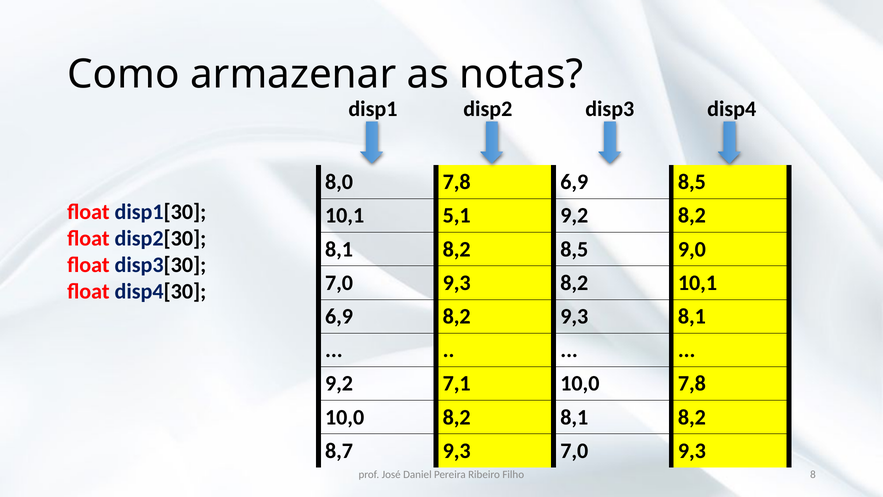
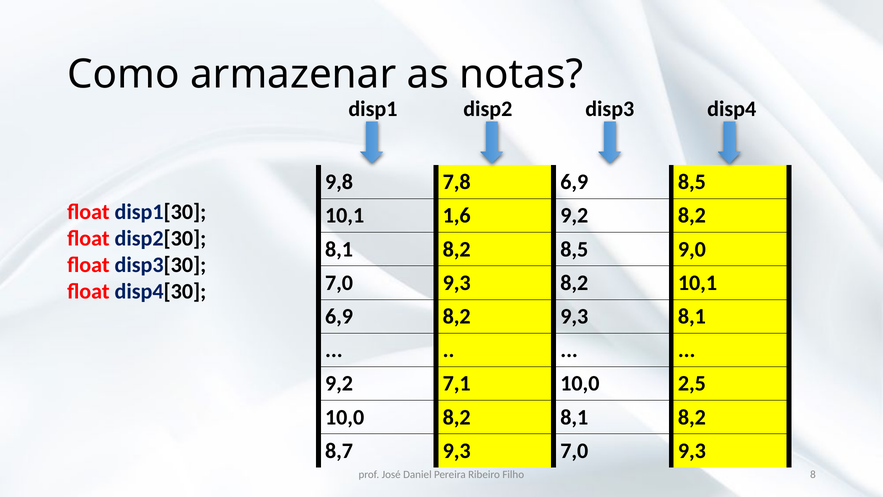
8,0: 8,0 -> 9,8
5,1: 5,1 -> 1,6
10,0 7,8: 7,8 -> 2,5
